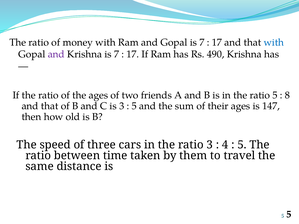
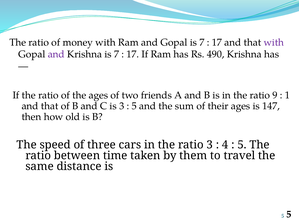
with at (274, 42) colour: blue -> purple
ratio 5: 5 -> 9
8: 8 -> 1
